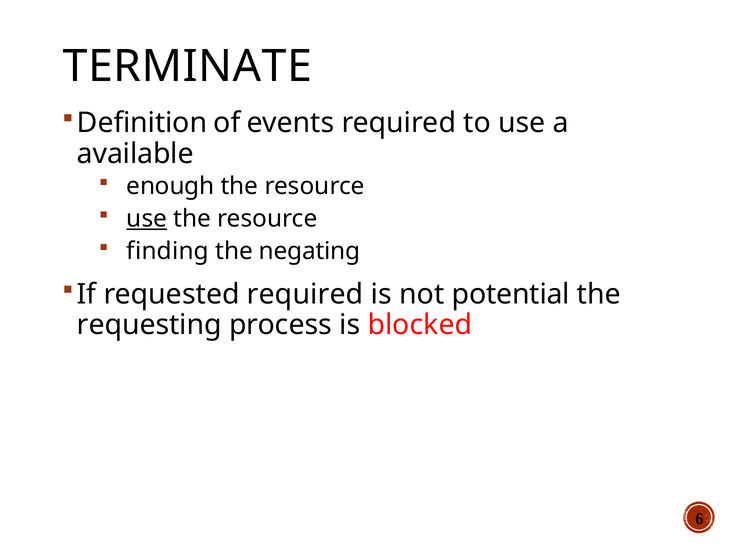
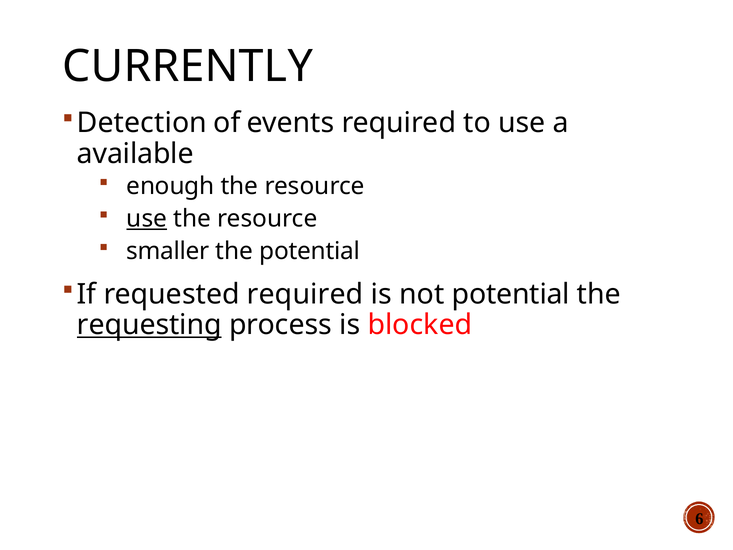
TERMINATE: TERMINATE -> CURRENTLY
Definition: Definition -> Detection
finding: finding -> smaller
the negating: negating -> potential
requesting underline: none -> present
